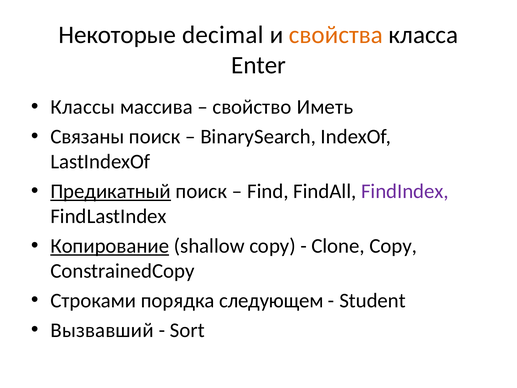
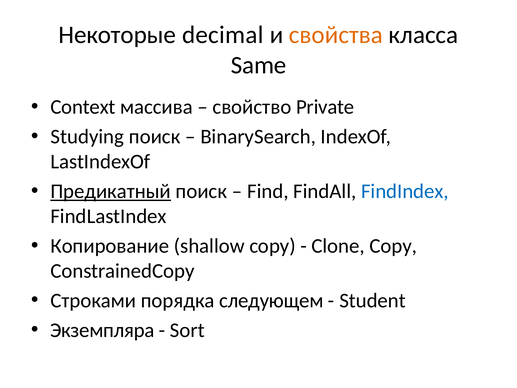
Enter: Enter -> Same
Классы: Классы -> Context
Иметь: Иметь -> Private
Связаны: Связаны -> Studying
FindIndex colour: purple -> blue
Копирование underline: present -> none
Вызвавший: Вызвавший -> Экземпляра
